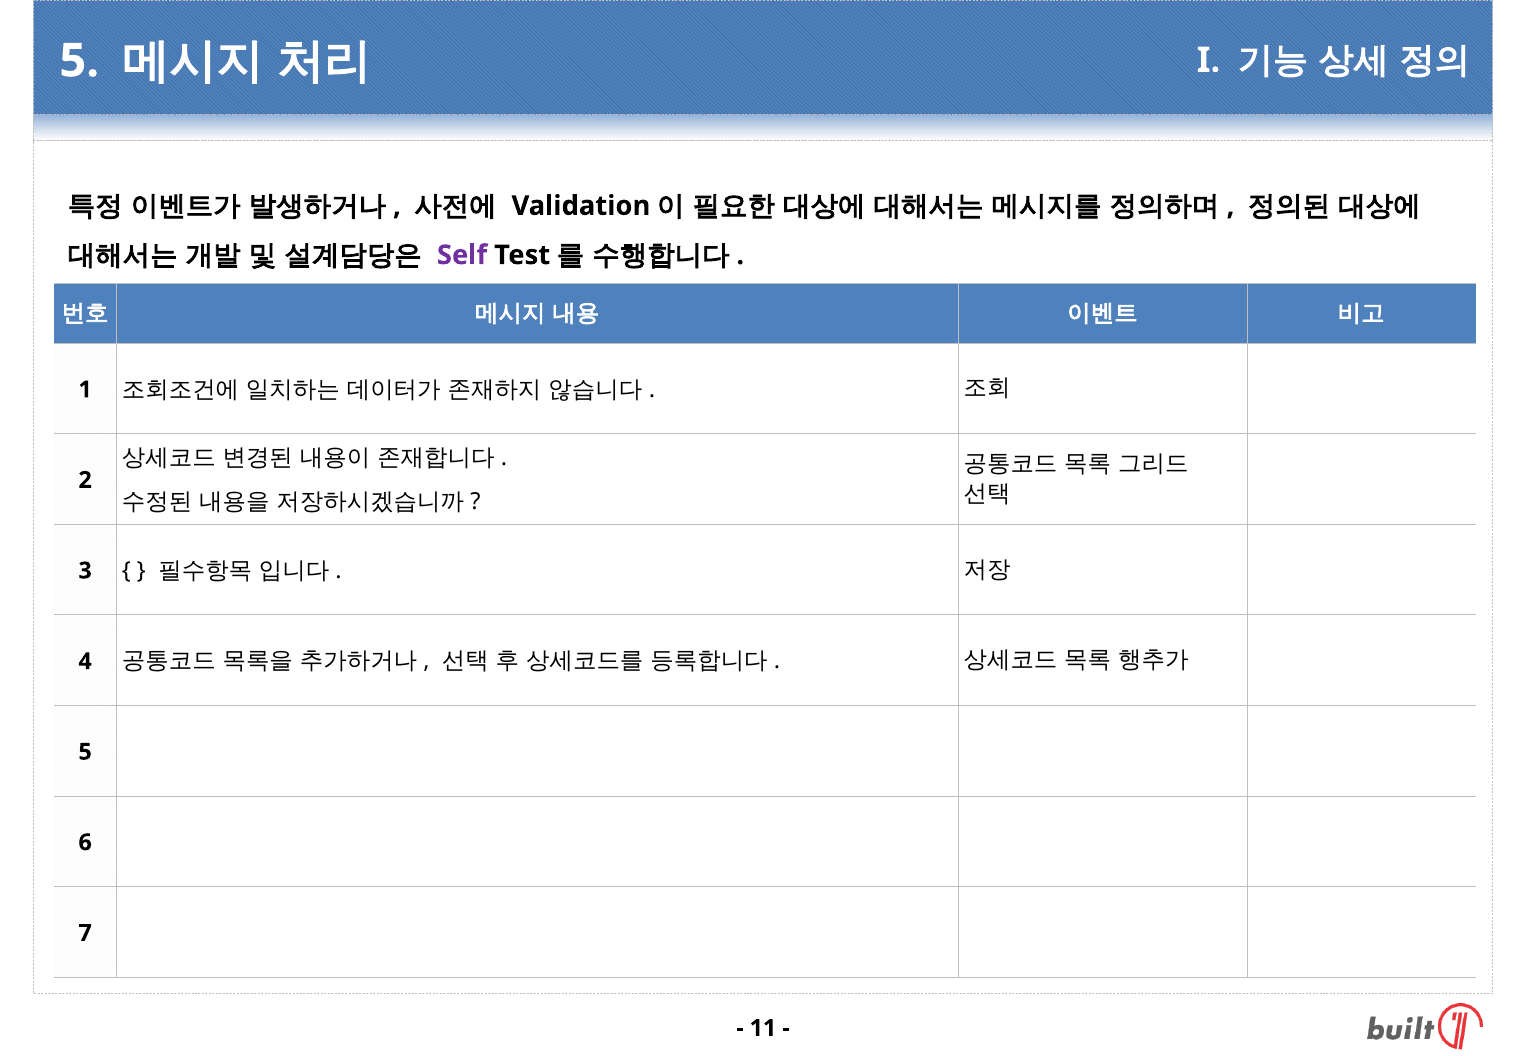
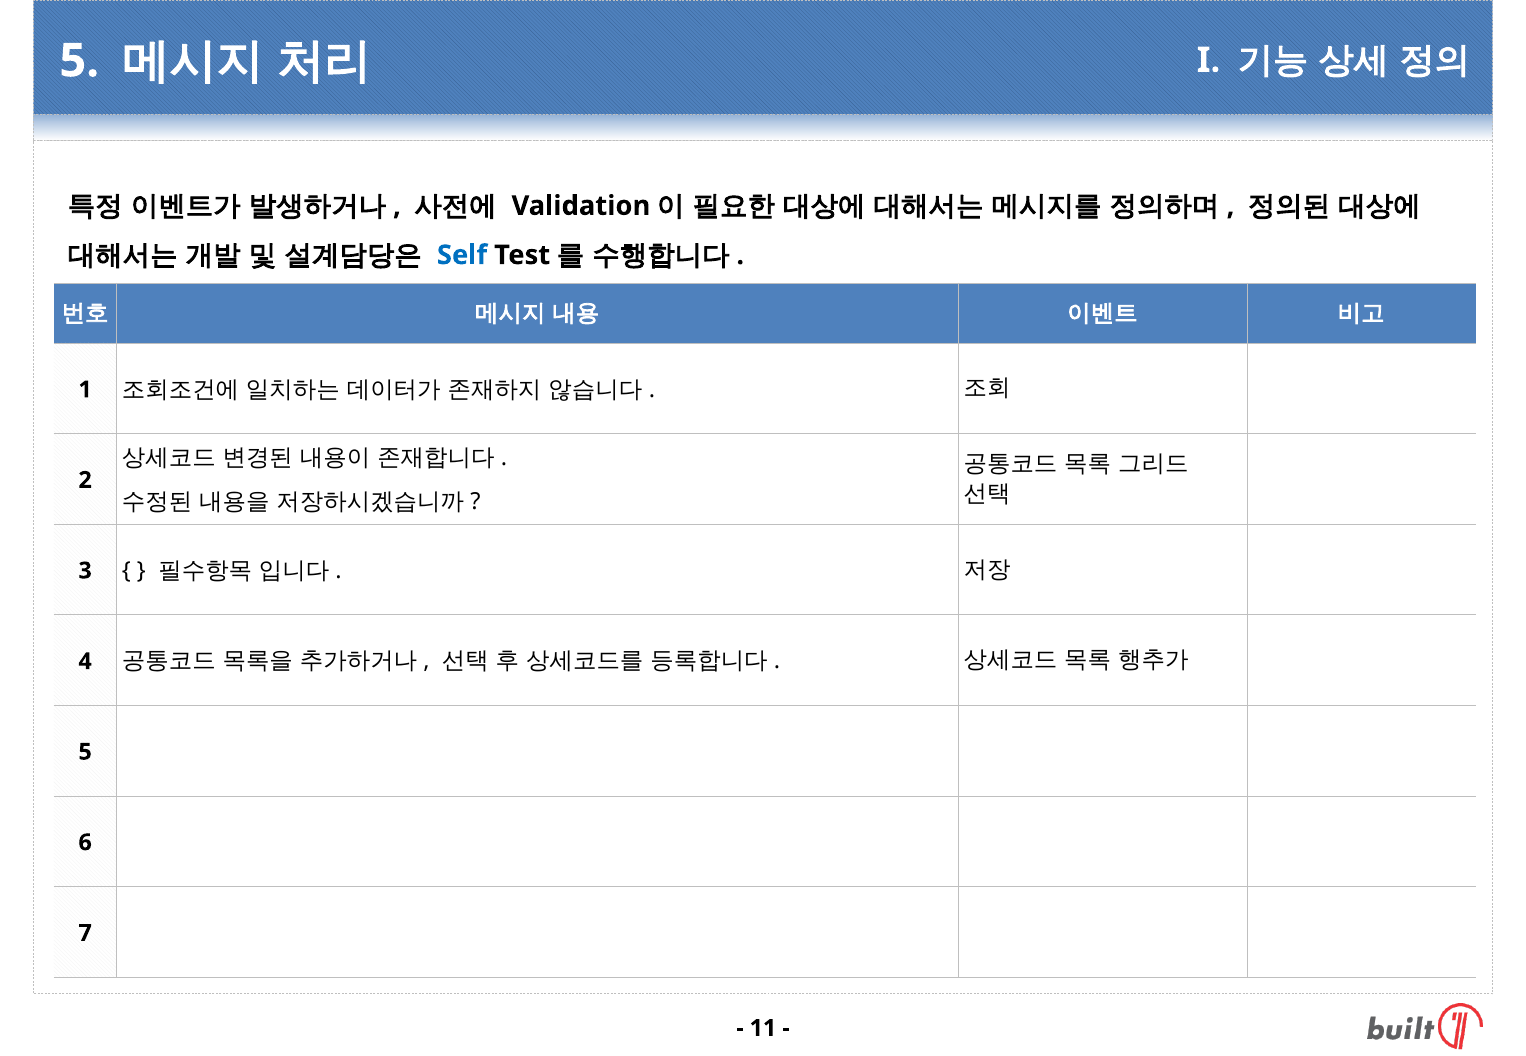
Self colour: purple -> blue
